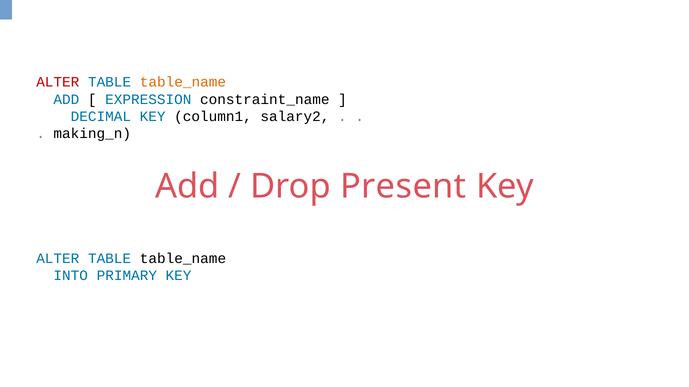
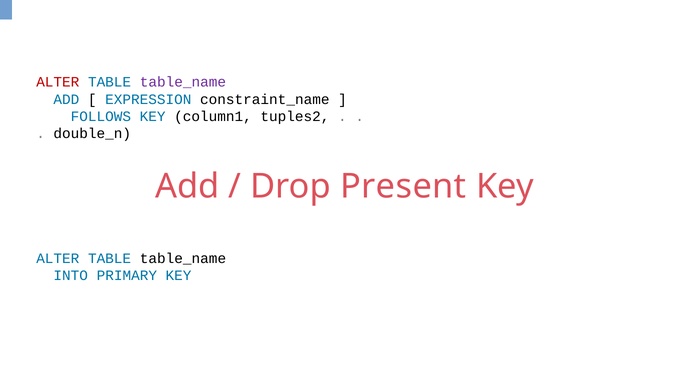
table_name at (183, 82) colour: orange -> purple
DECIMAL: DECIMAL -> FOLLOWS
salary2: salary2 -> tuples2
making_n: making_n -> double_n
